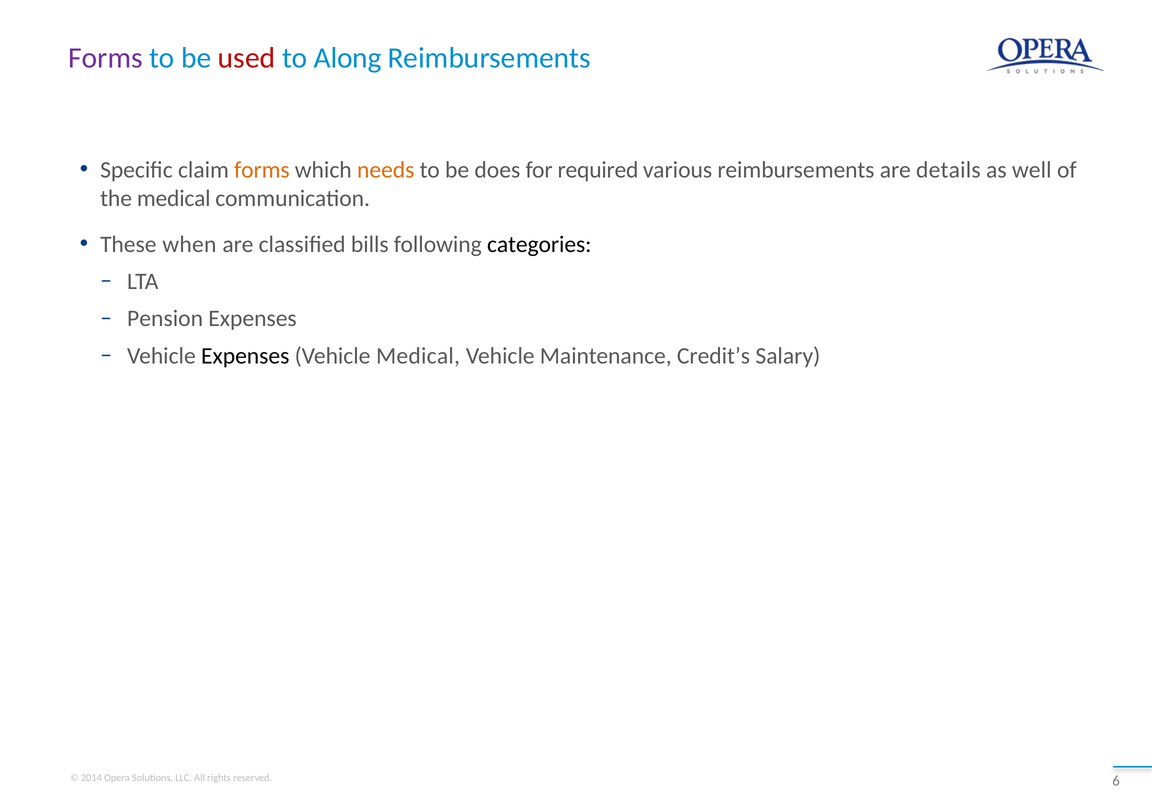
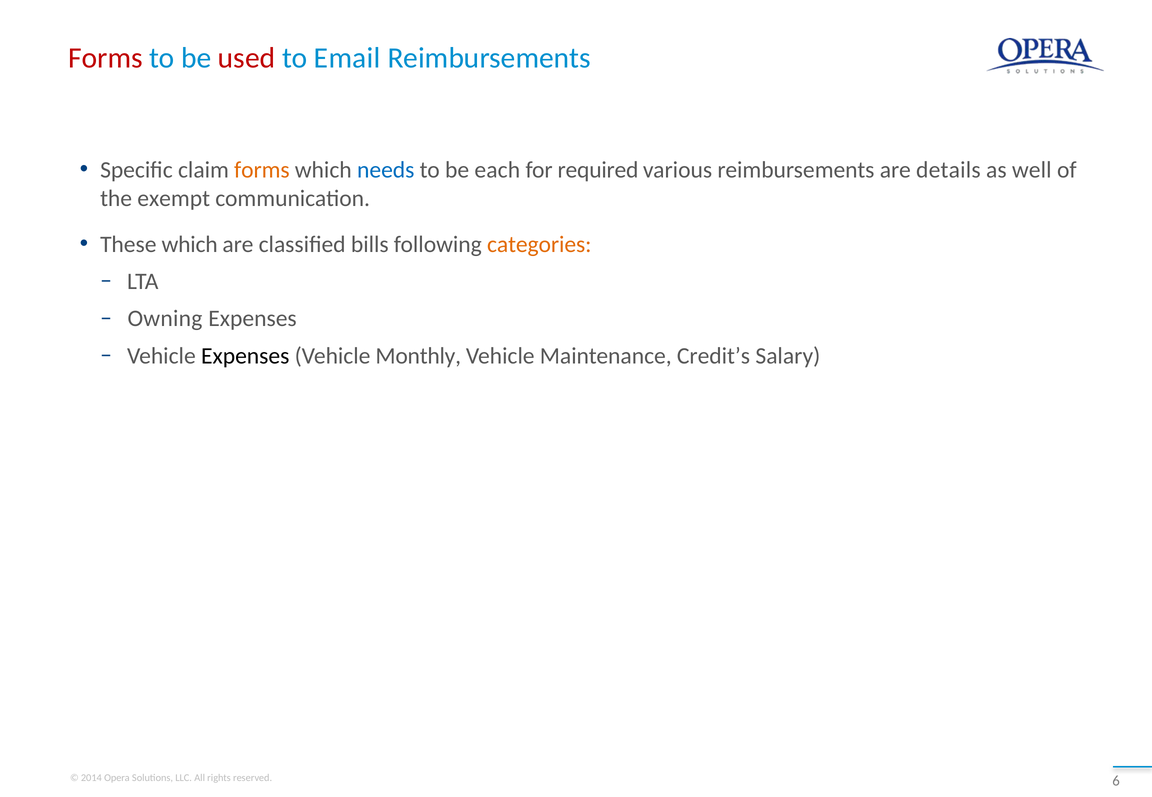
Forms at (105, 58) colour: purple -> red
Along: Along -> Email
needs colour: orange -> blue
does: does -> each
the medical: medical -> exempt
These when: when -> which
categories colour: black -> orange
Pension: Pension -> Owning
Vehicle Medical: Medical -> Monthly
